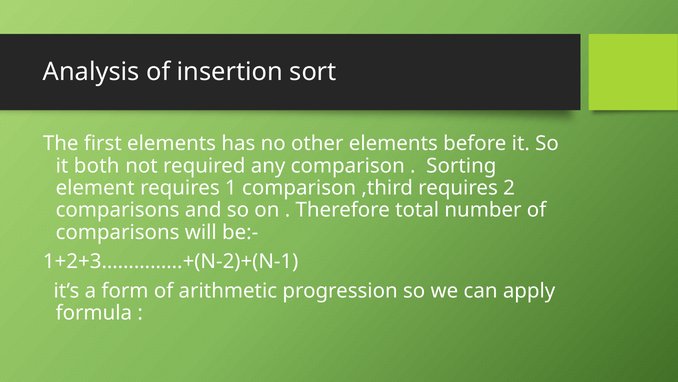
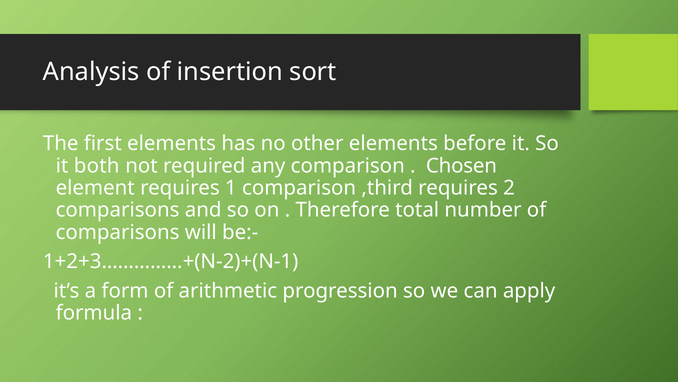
Sorting: Sorting -> Chosen
